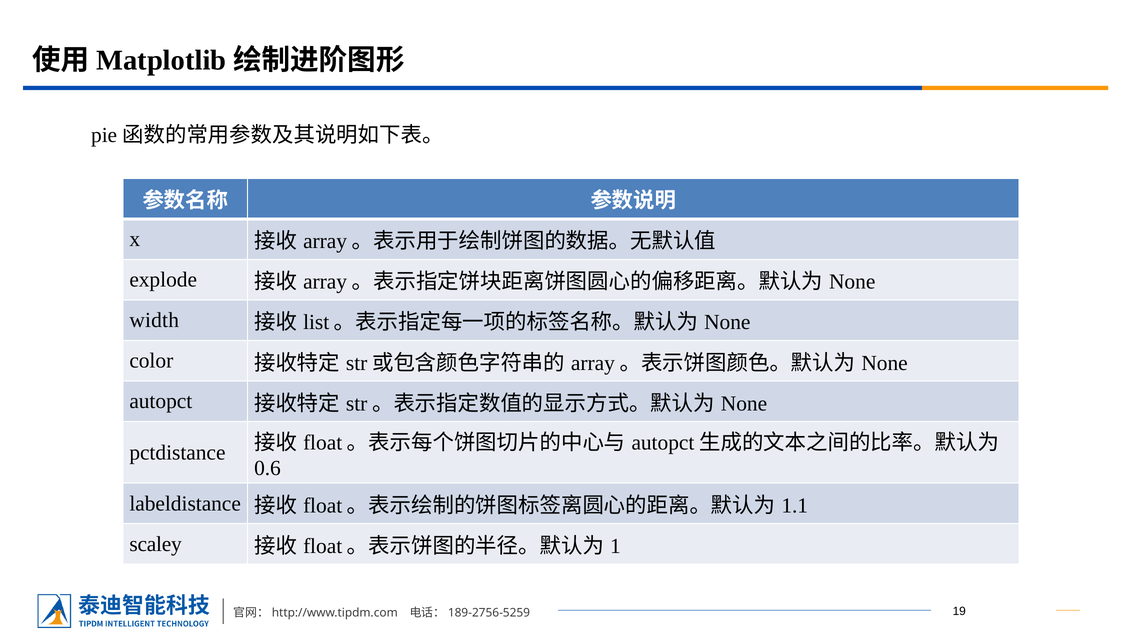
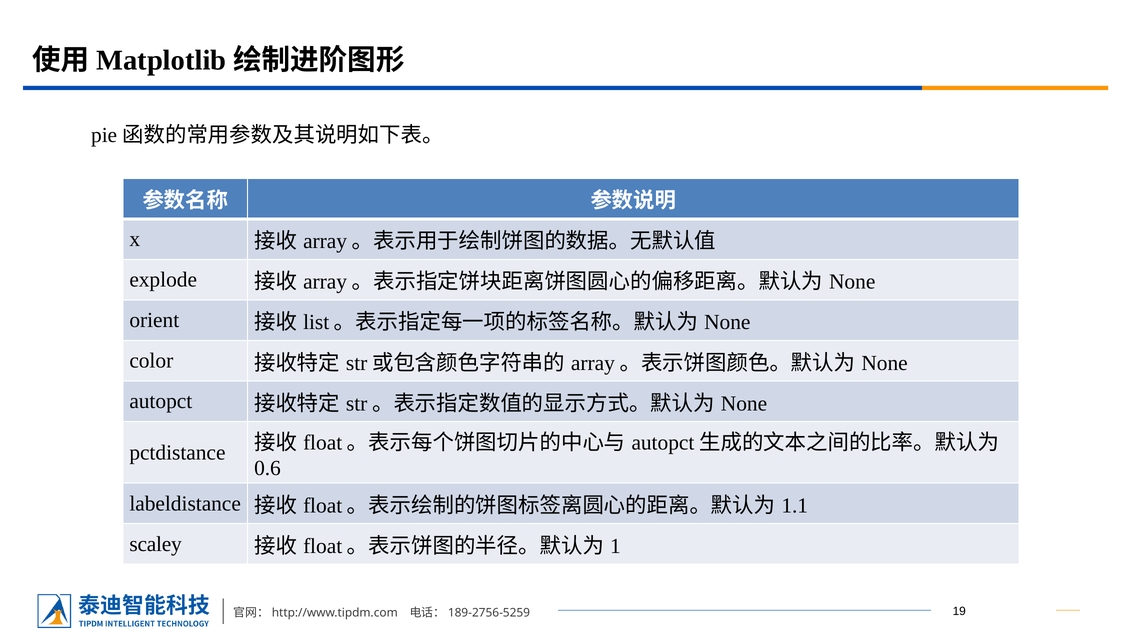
width: width -> orient
